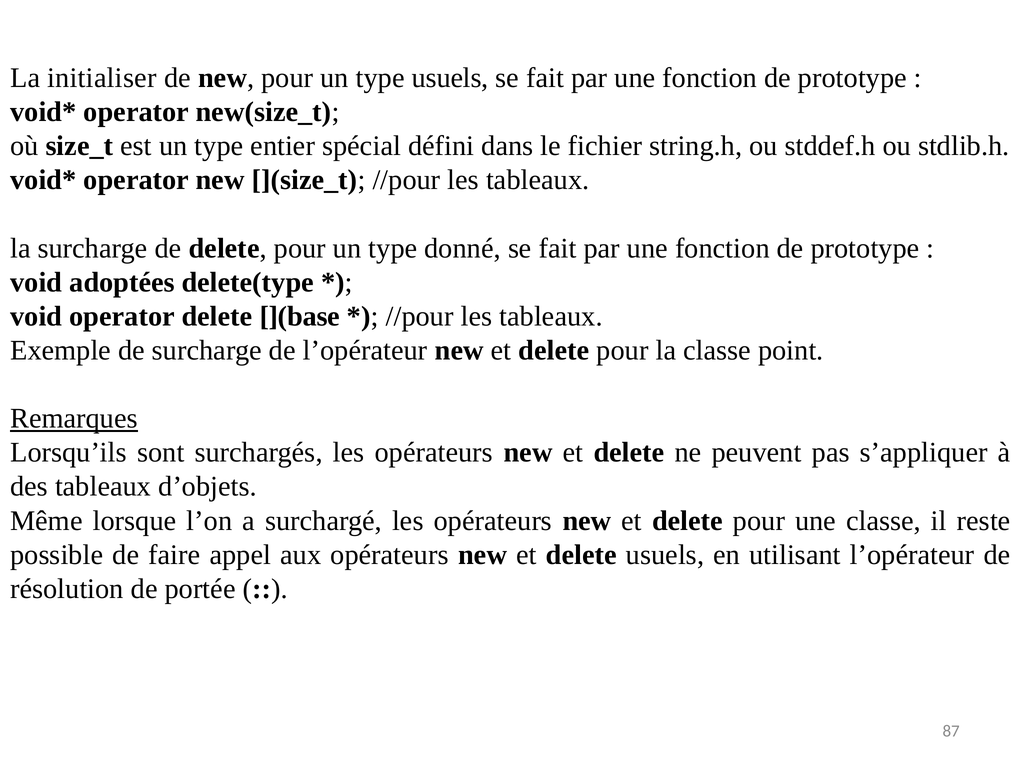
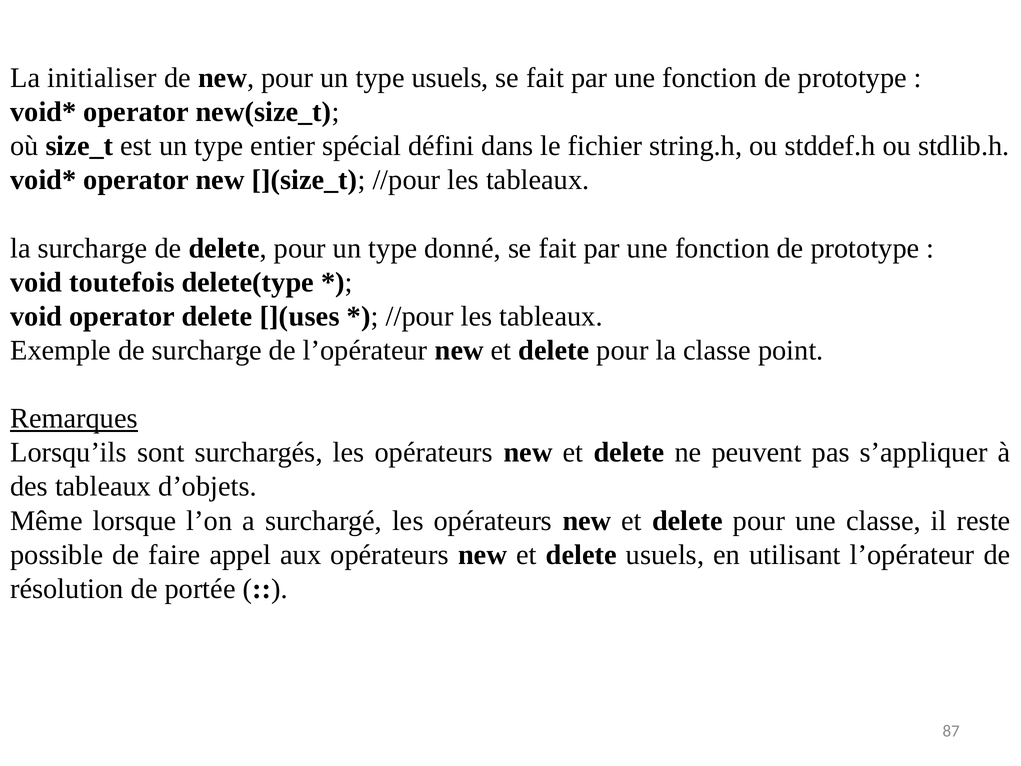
adoptées: adoptées -> toutefois
](base: ](base -> ](uses
